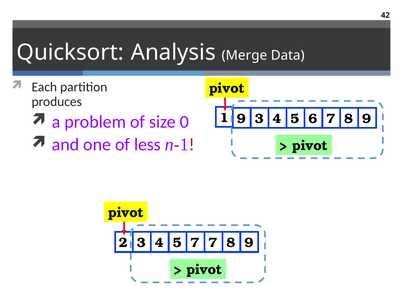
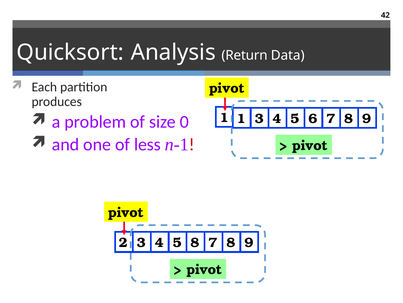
Merge: Merge -> Return
1 9: 9 -> 1
5 7: 7 -> 8
